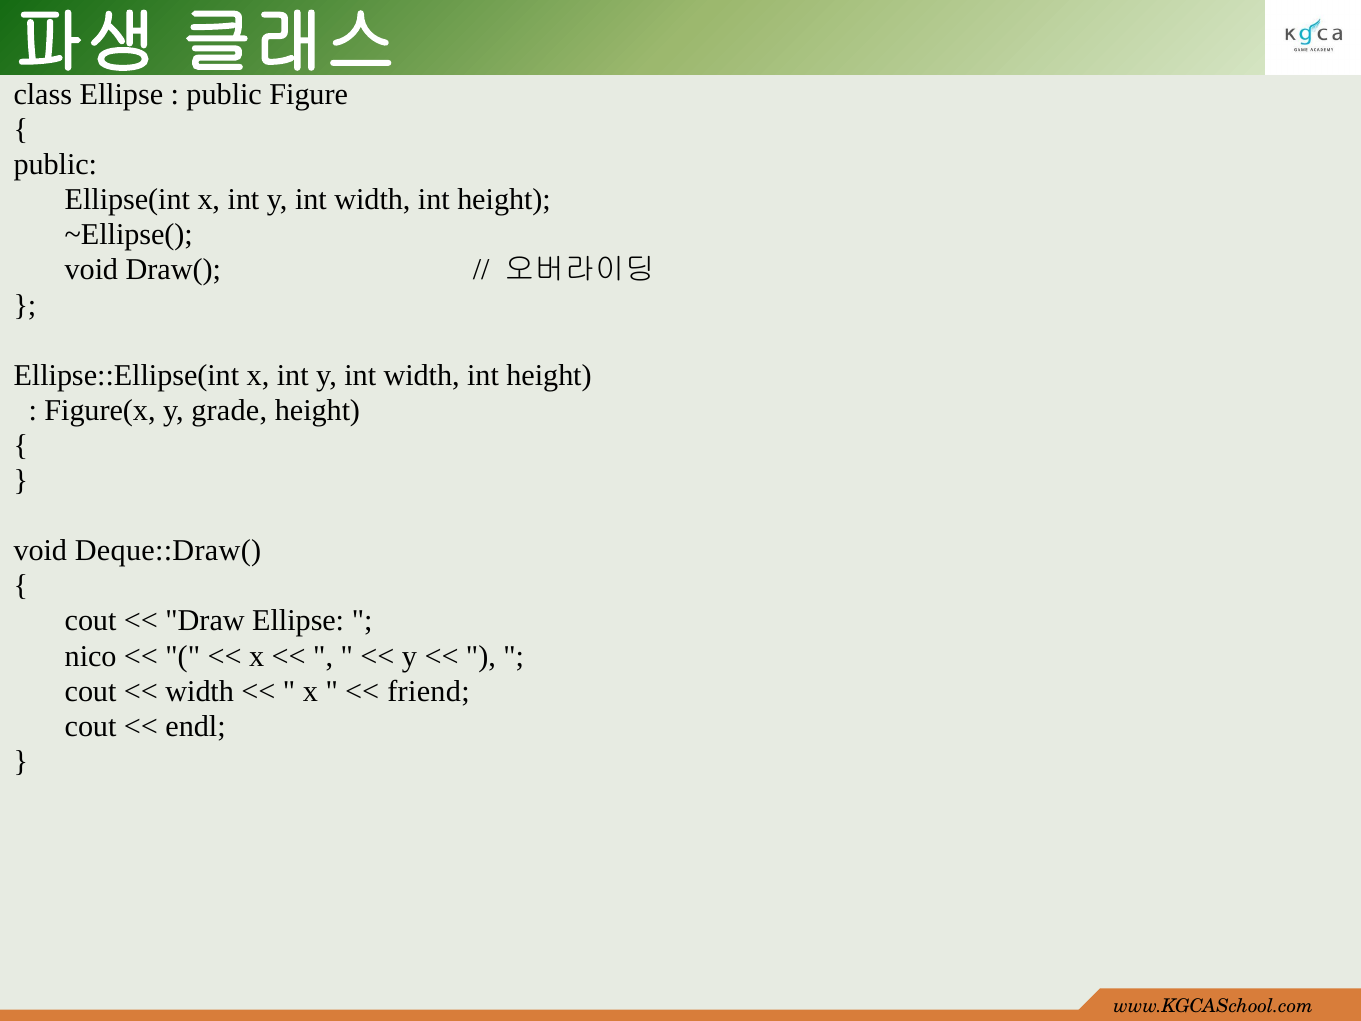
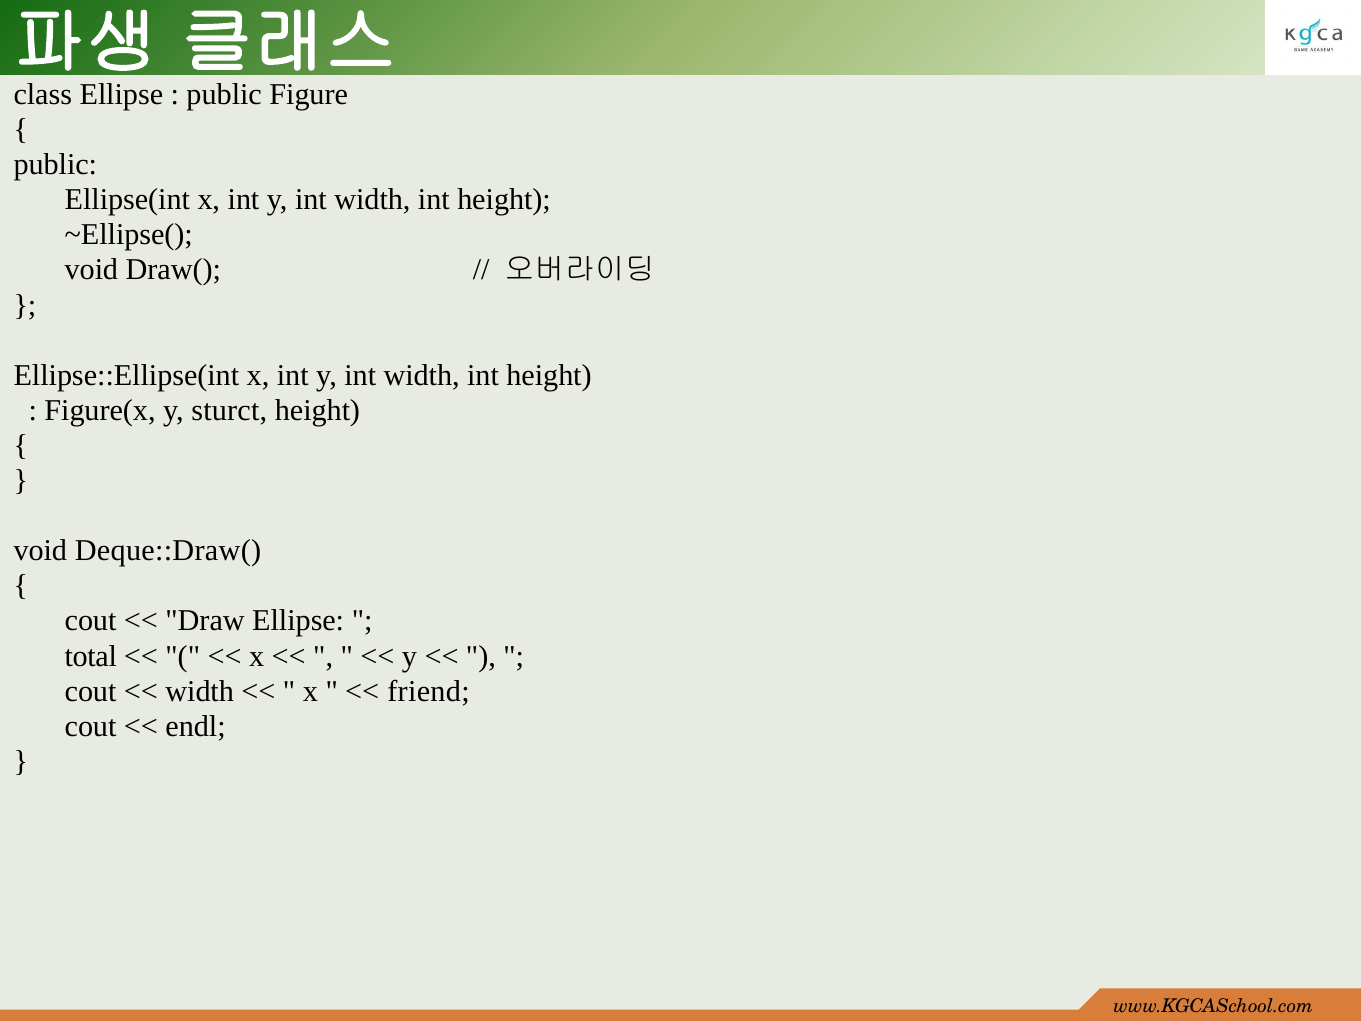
grade: grade -> sturct
nico: nico -> total
